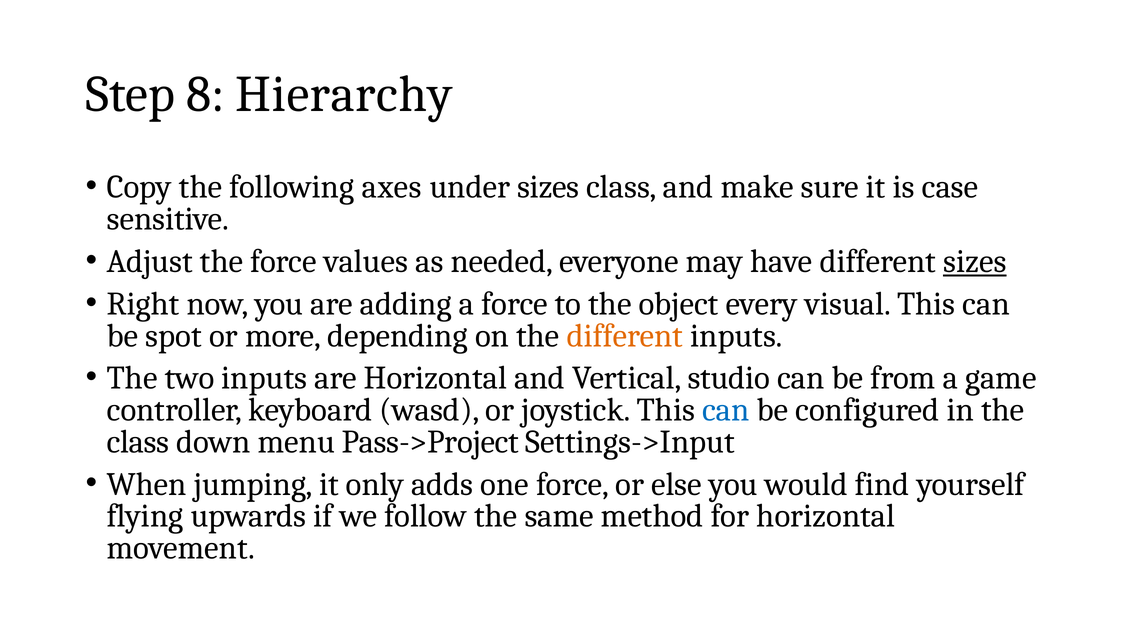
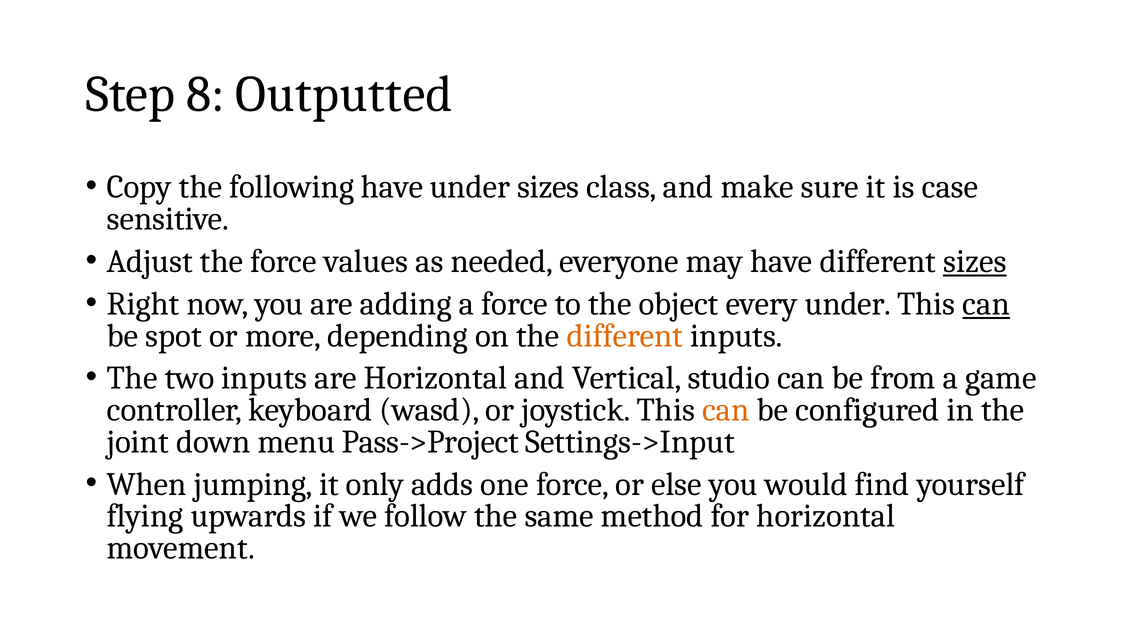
Hierarchy: Hierarchy -> Outputted
following axes: axes -> have
every visual: visual -> under
can at (986, 304) underline: none -> present
can at (726, 410) colour: blue -> orange
class at (138, 442): class -> joint
